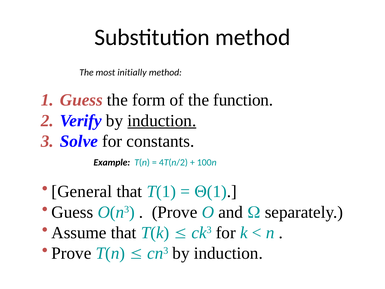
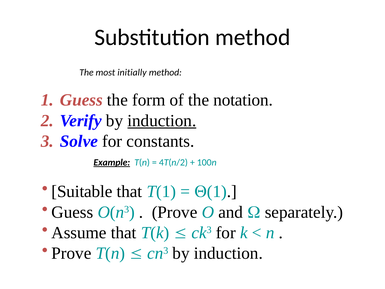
function: function -> notation
Example underline: none -> present
General: General -> Suitable
